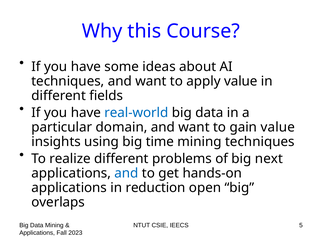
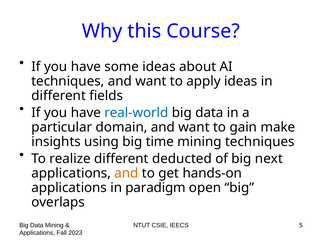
apply value: value -> ideas
gain value: value -> make
problems: problems -> deducted
and at (126, 174) colour: blue -> orange
reduction: reduction -> paradigm
